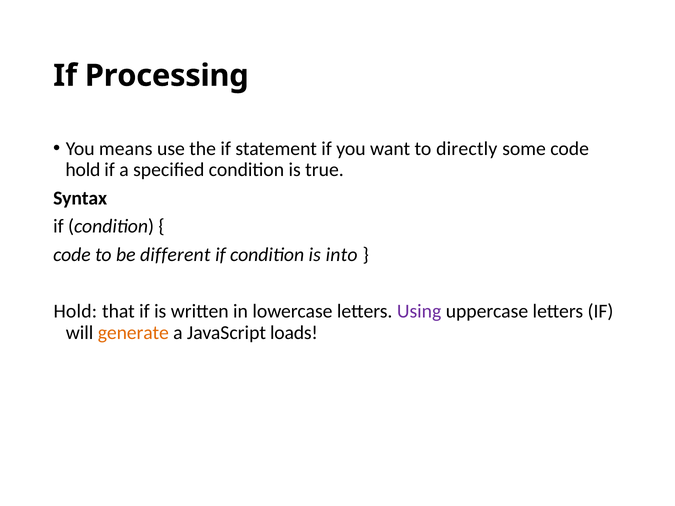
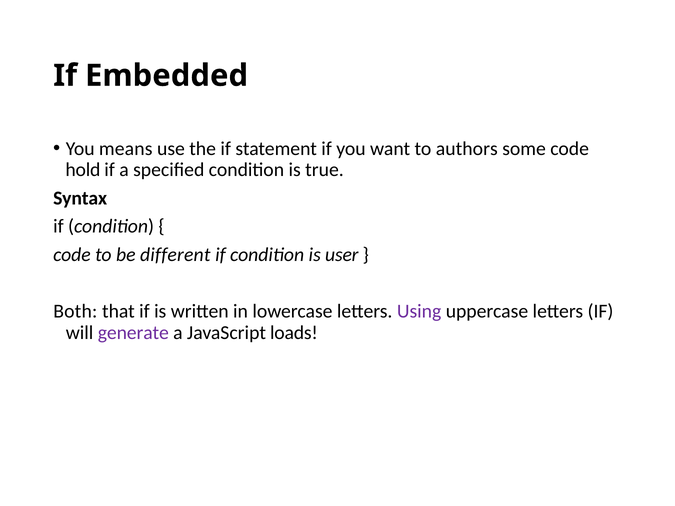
Processing: Processing -> Embedded
directly: directly -> authors
into: into -> user
Hold at (75, 311): Hold -> Both
generate colour: orange -> purple
